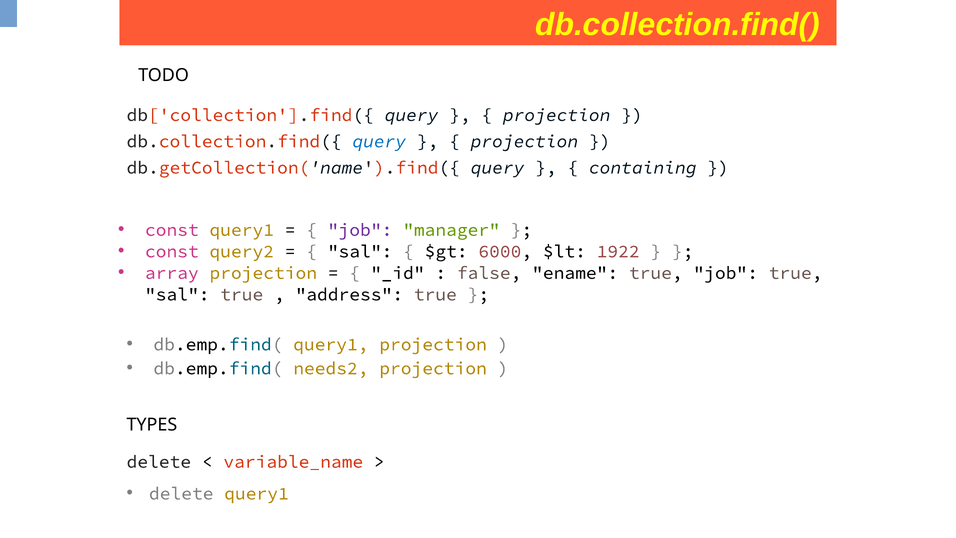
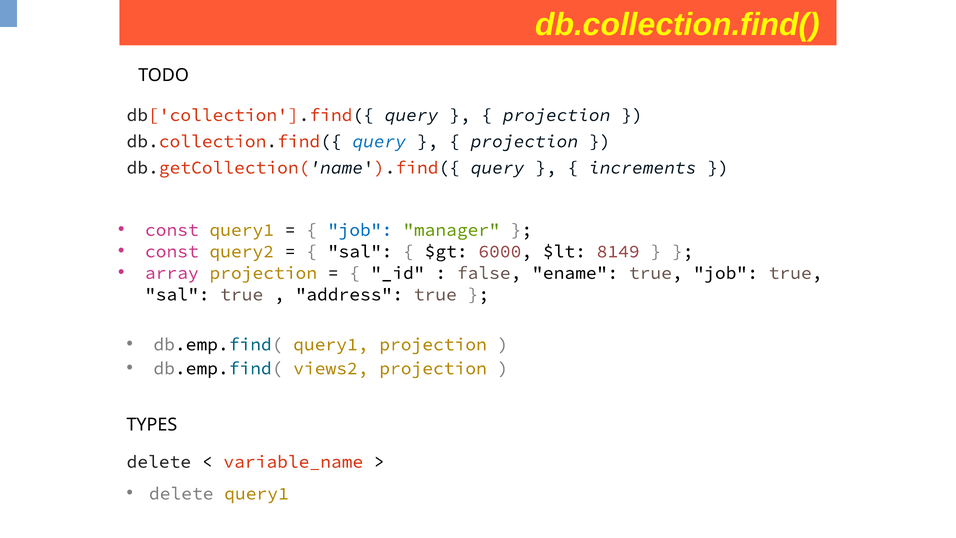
containing: containing -> increments
job at (360, 230) colour: purple -> blue
1922: 1922 -> 8149
needs2: needs2 -> views2
